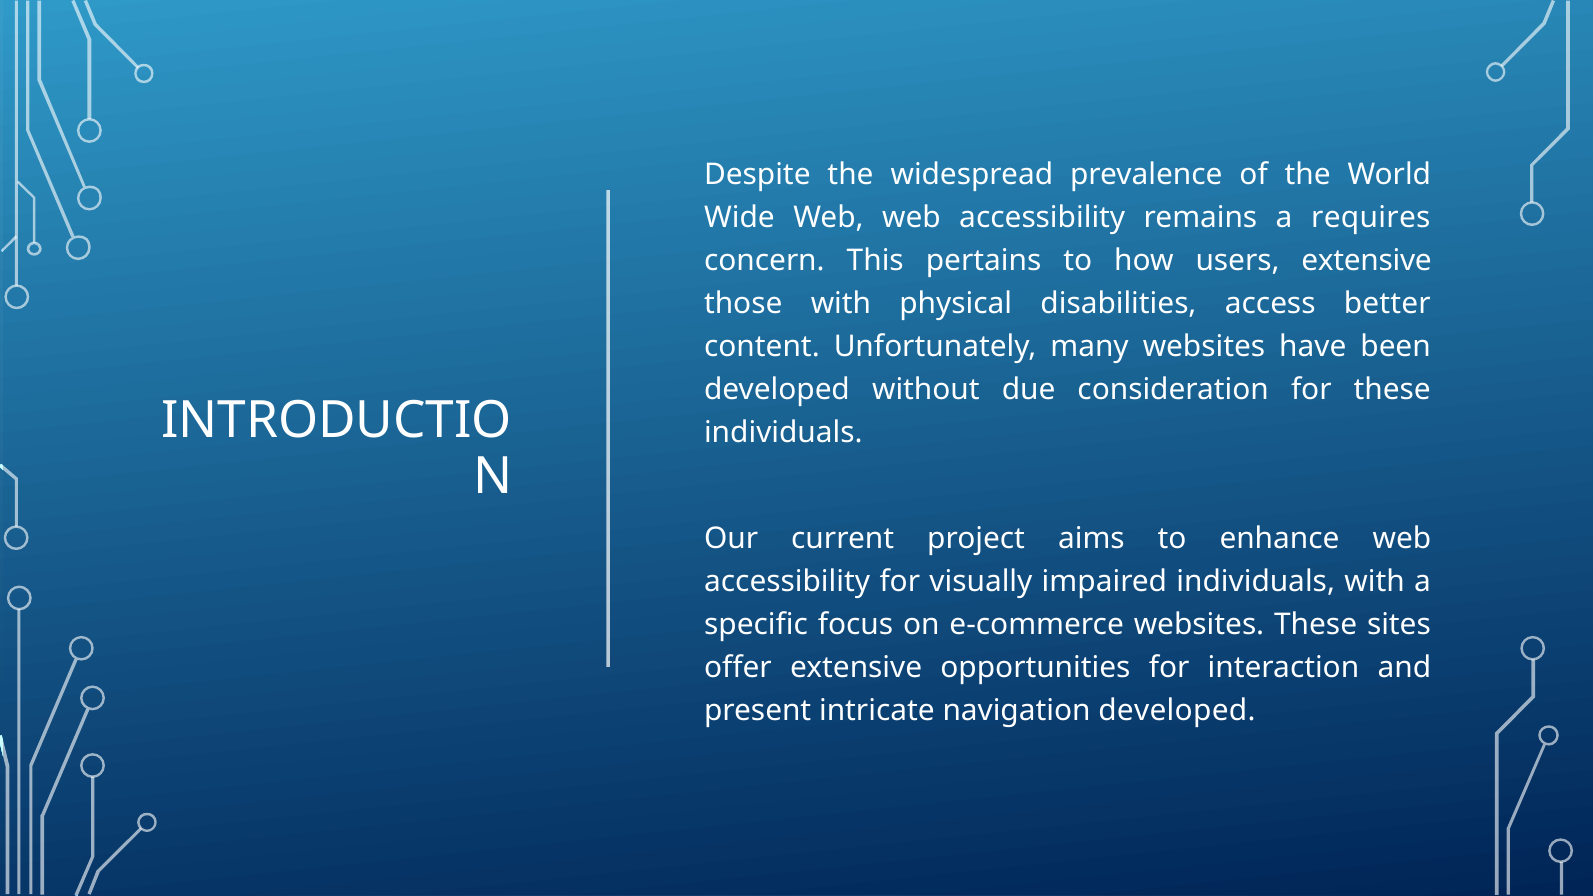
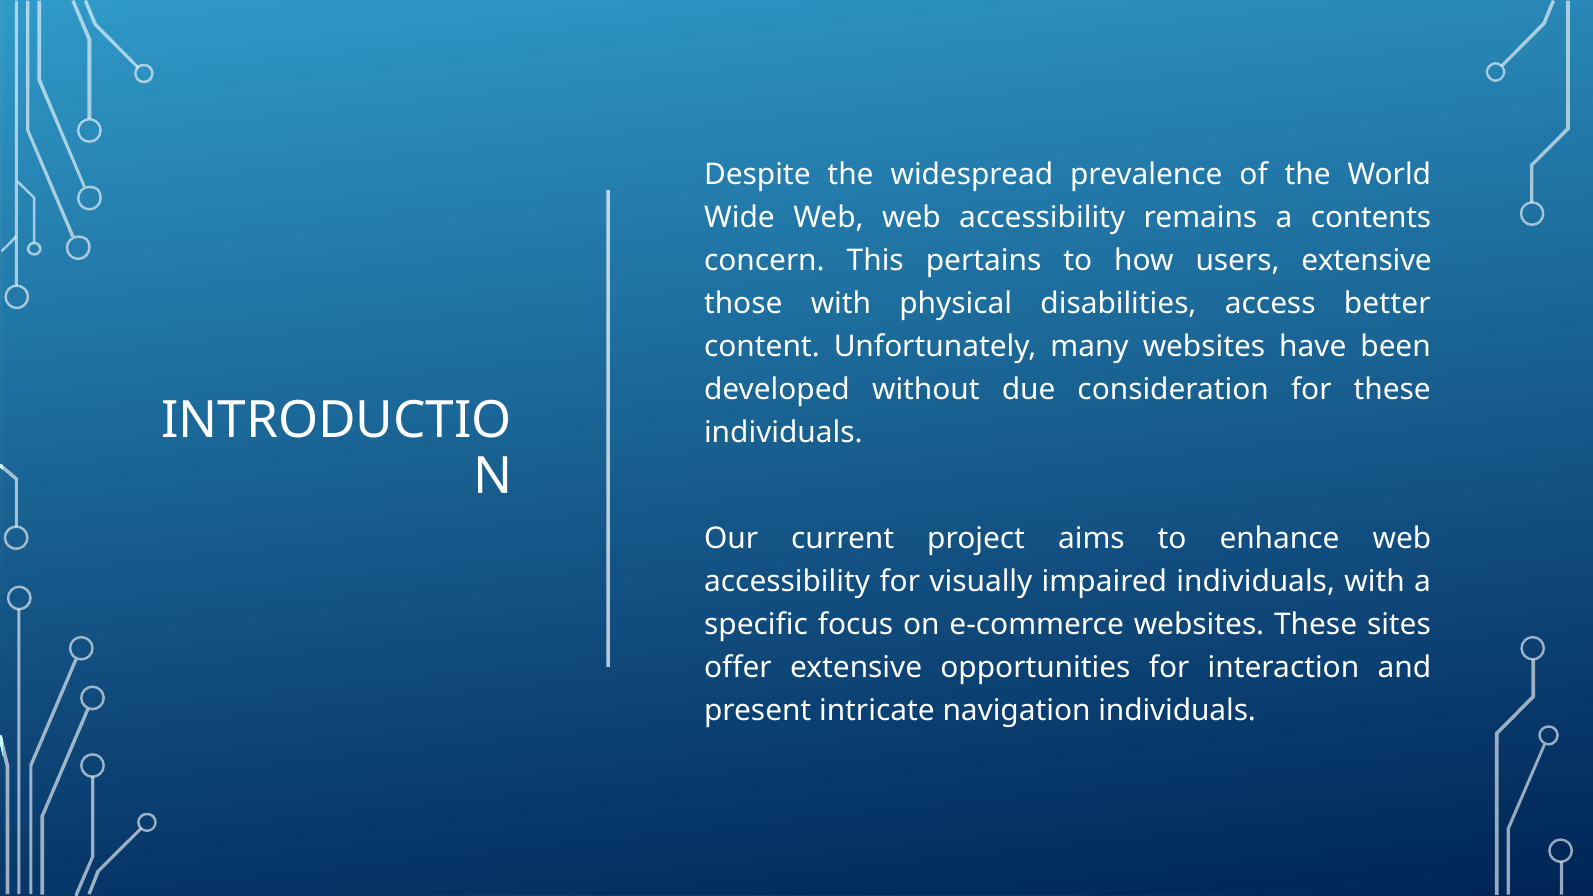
requires: requires -> contents
navigation developed: developed -> individuals
